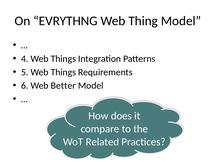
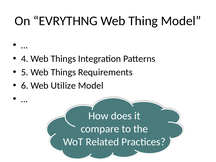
Better: Better -> Utilize
